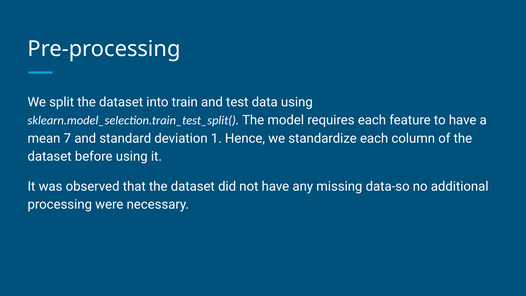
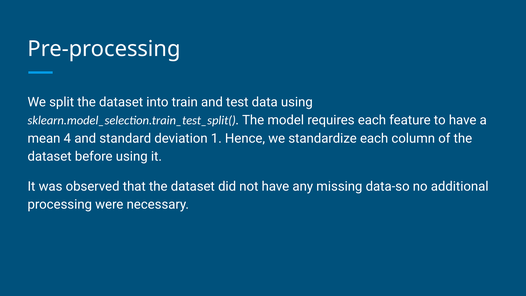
7: 7 -> 4
